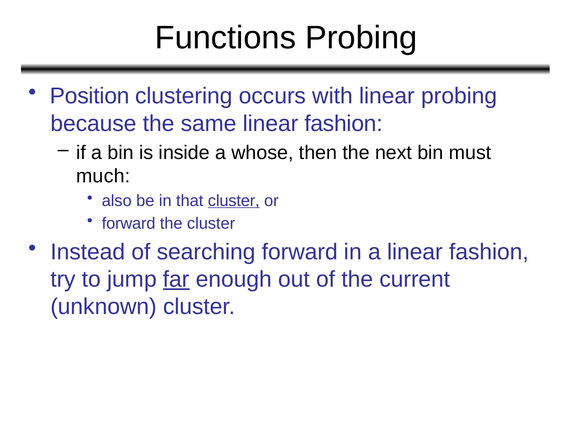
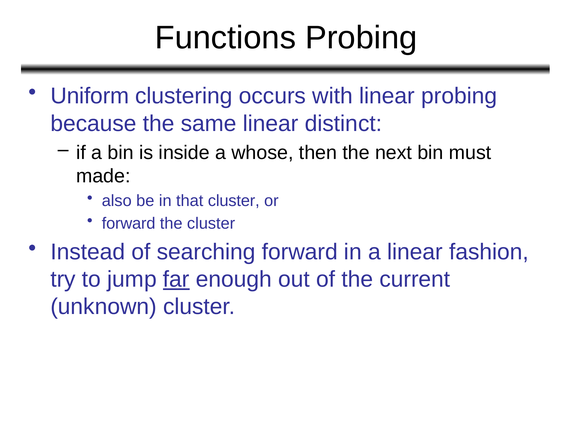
Position: Position -> Uniform
same linear fashion: fashion -> distinct
much: much -> made
cluster at (234, 201) underline: present -> none
